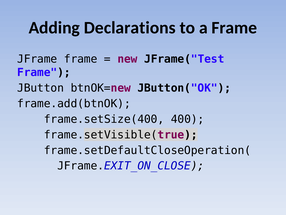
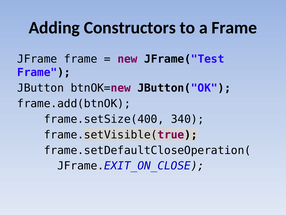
Declarations: Declarations -> Constructors
400: 400 -> 340
